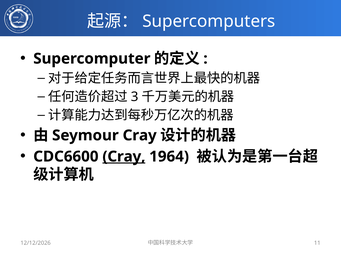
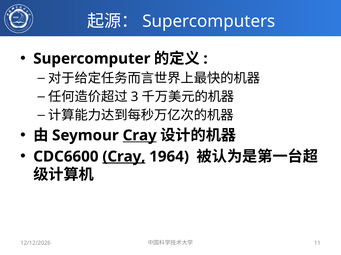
Cray at (140, 136) underline: none -> present
